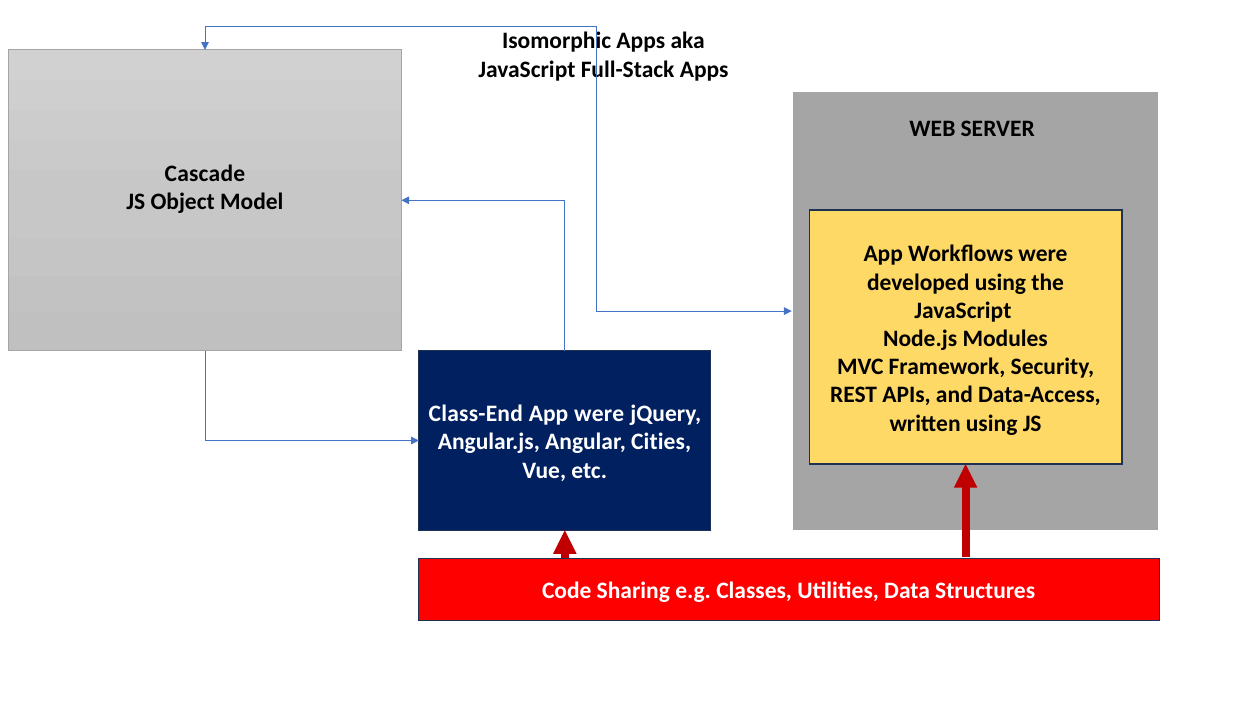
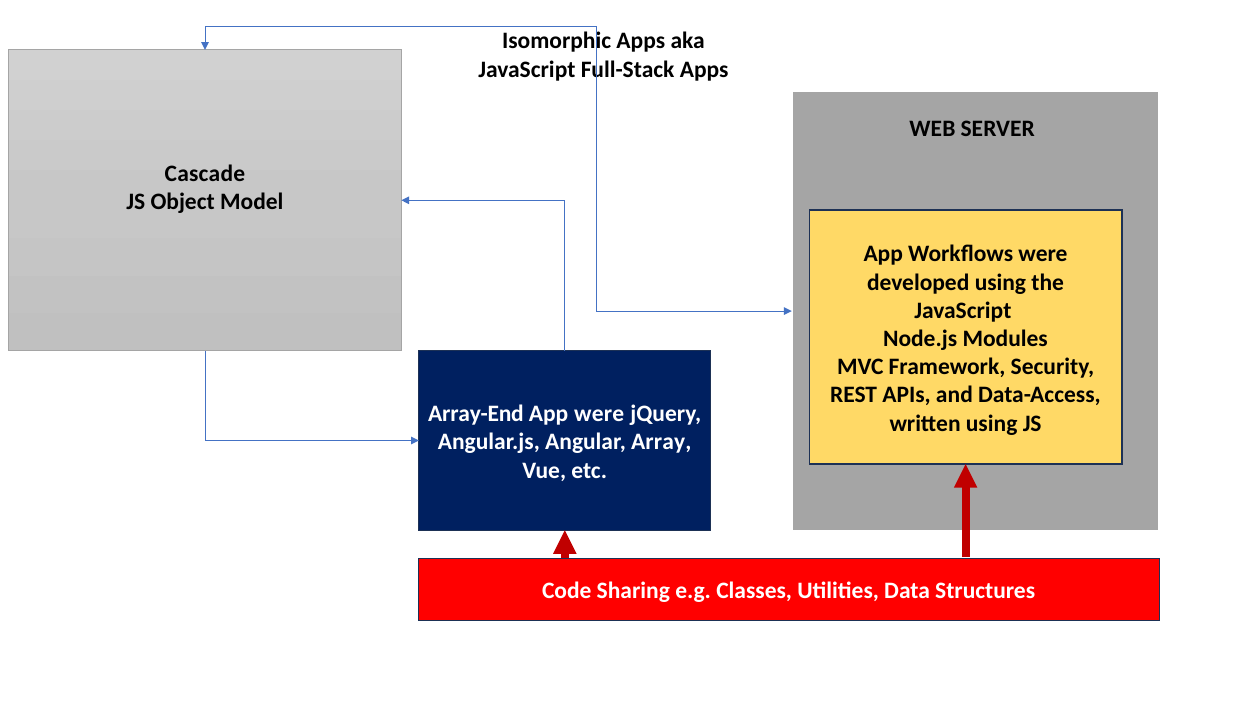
Class-End: Class-End -> Array-End
Cities: Cities -> Array
